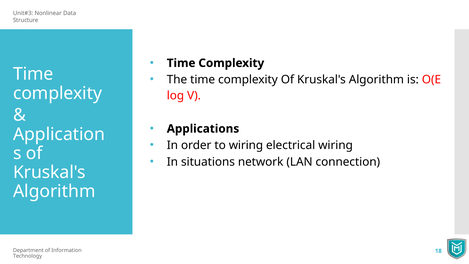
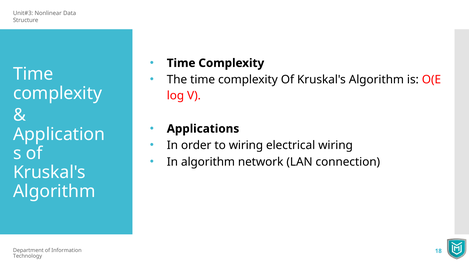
In situations: situations -> algorithm
